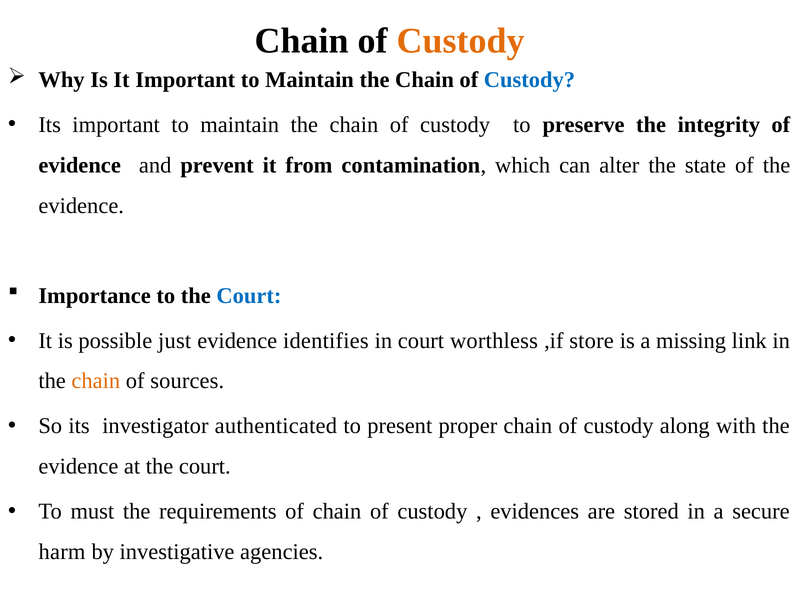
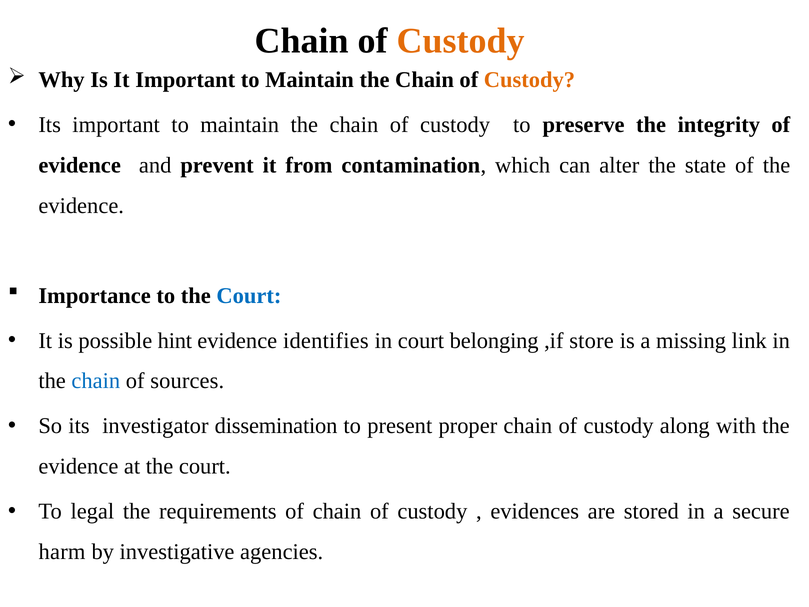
Custody at (529, 80) colour: blue -> orange
just: just -> hint
worthless: worthless -> belonging
chain at (96, 381) colour: orange -> blue
authenticated: authenticated -> dissemination
must: must -> legal
